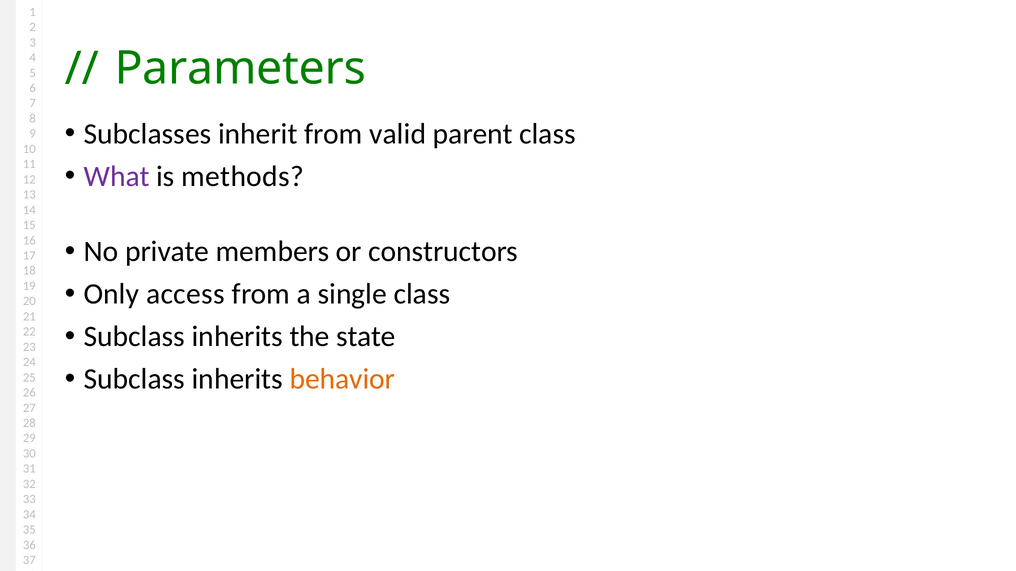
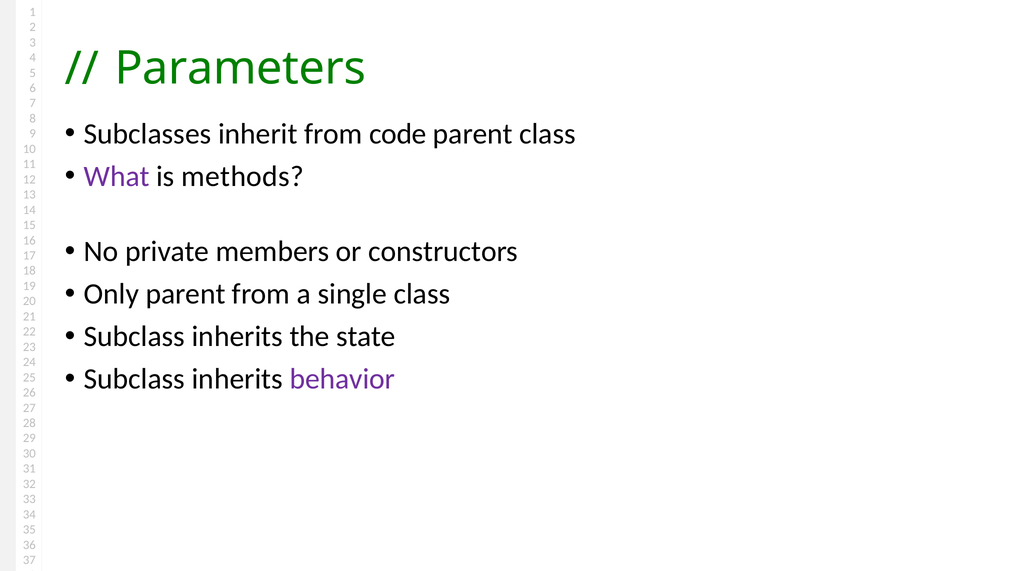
valid: valid -> code
Only access: access -> parent
behavior colour: orange -> purple
